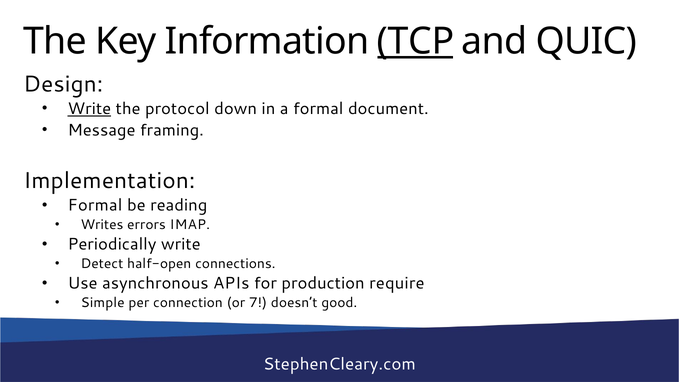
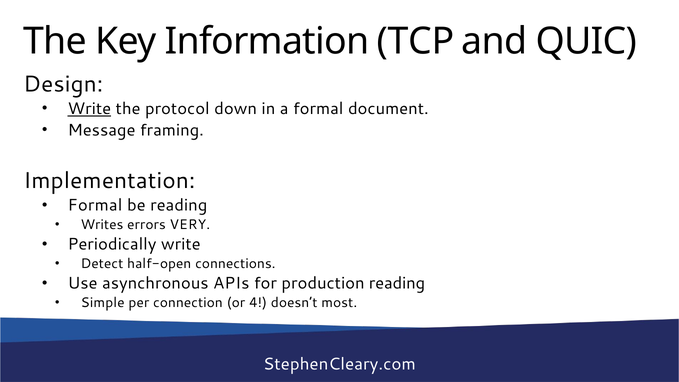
TCP underline: present -> none
IMAP: IMAP -> VERY
production require: require -> reading
7: 7 -> 4
good: good -> most
